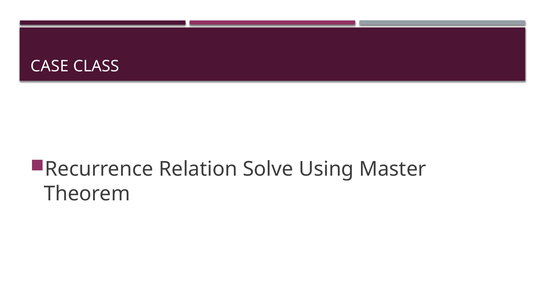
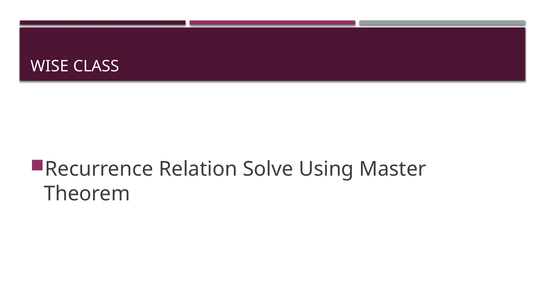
CASE: CASE -> WISE
